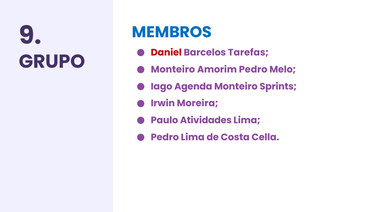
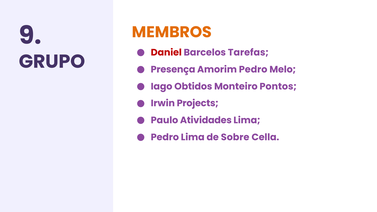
MEMBROS colour: blue -> orange
Monteiro at (173, 69): Monteiro -> Presença
Agenda: Agenda -> Obtidos
Sprints: Sprints -> Pontos
Moreira: Moreira -> Projects
Costa: Costa -> Sobre
